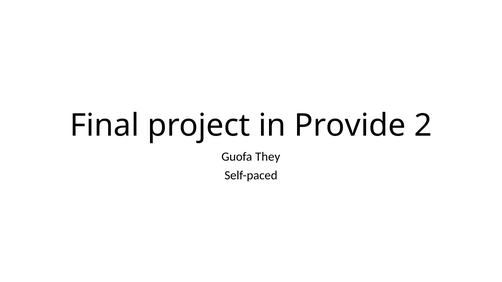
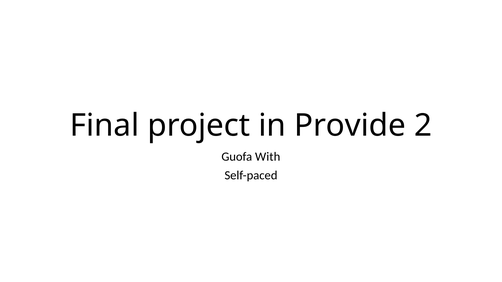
They: They -> With
